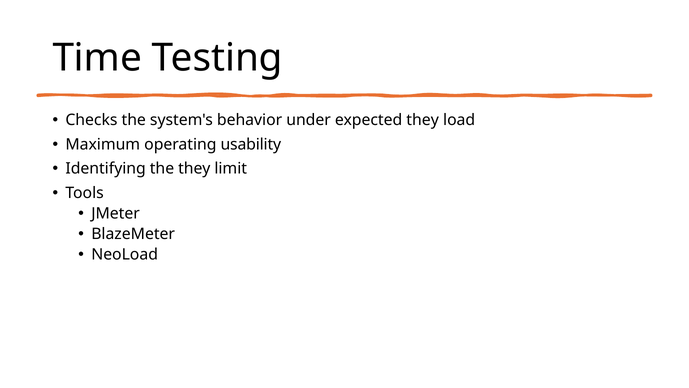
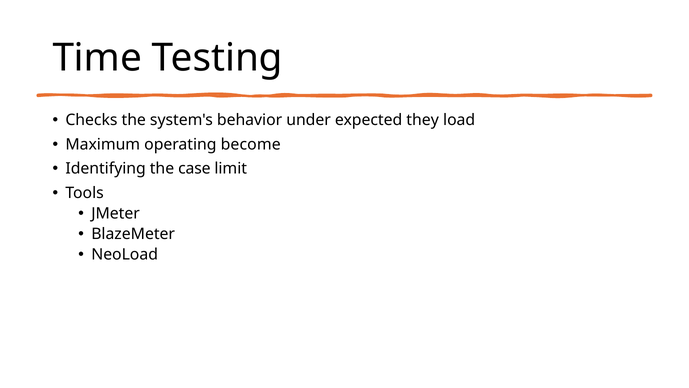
usability: usability -> become
the they: they -> case
